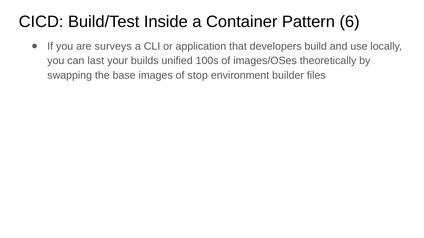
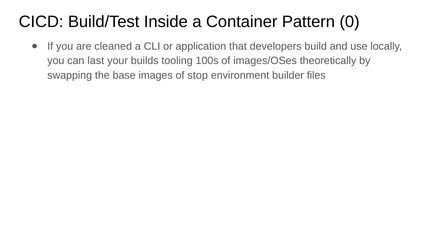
6: 6 -> 0
surveys: surveys -> cleaned
unified: unified -> tooling
